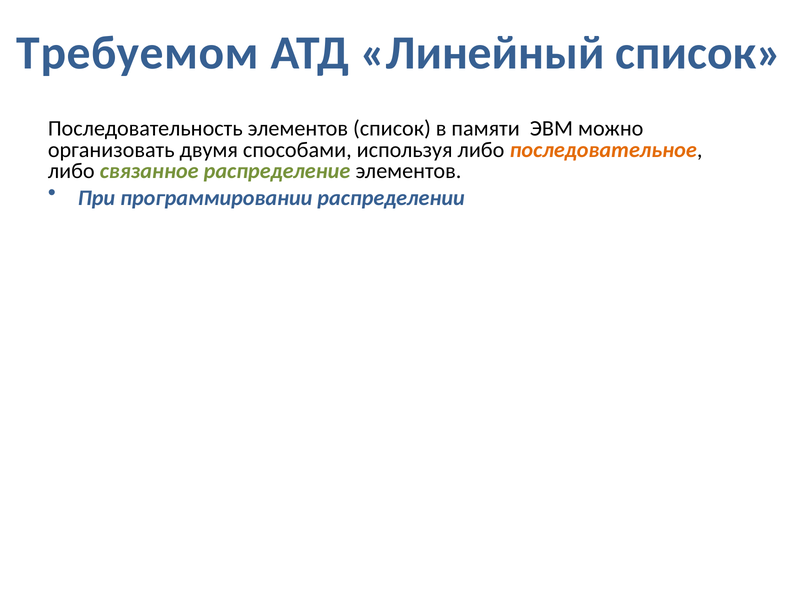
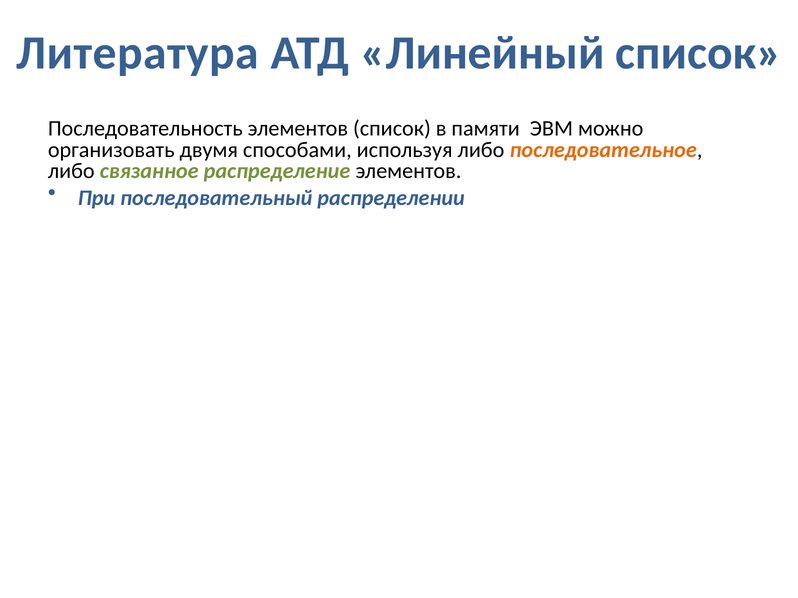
Требуемом at (138, 53): Требуемом -> Литература
При программировании: программировании -> последовательный
